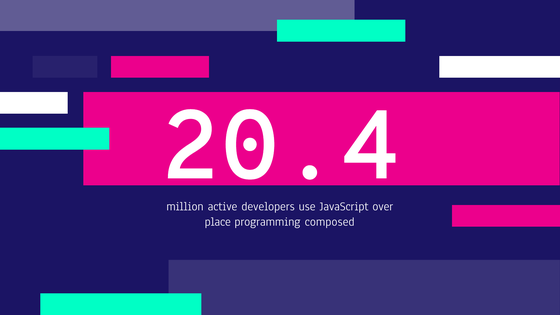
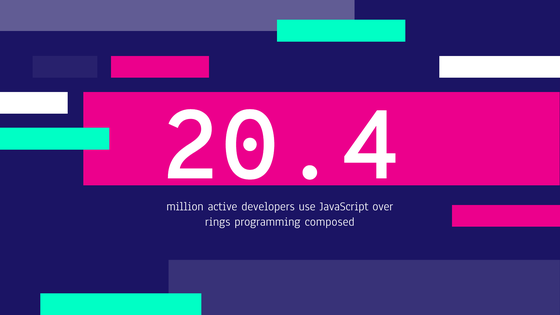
place: place -> rings
